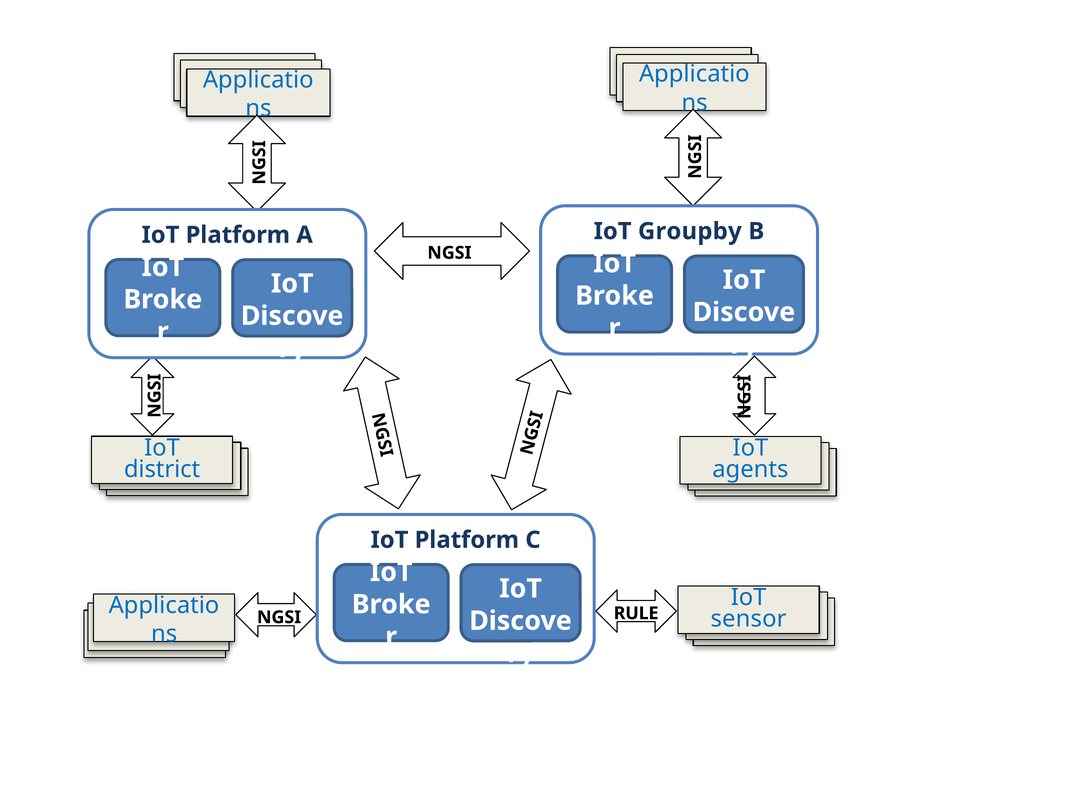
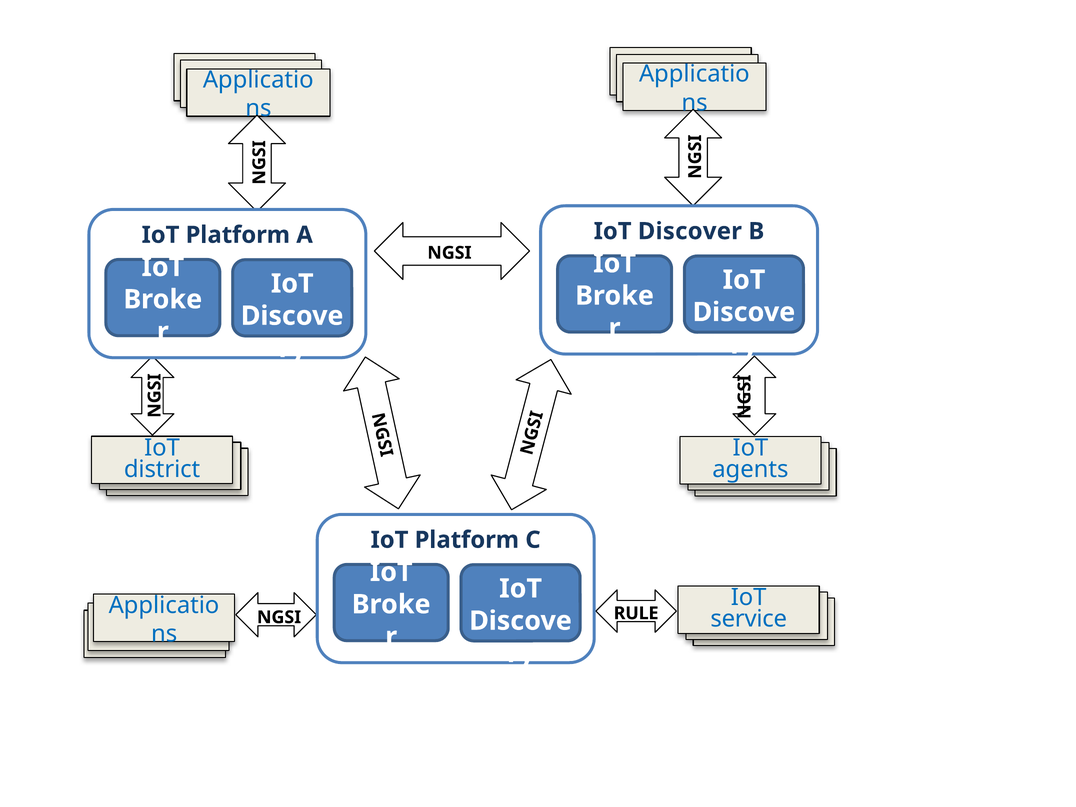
Groupby: Groupby -> Discover
sensor: sensor -> service
